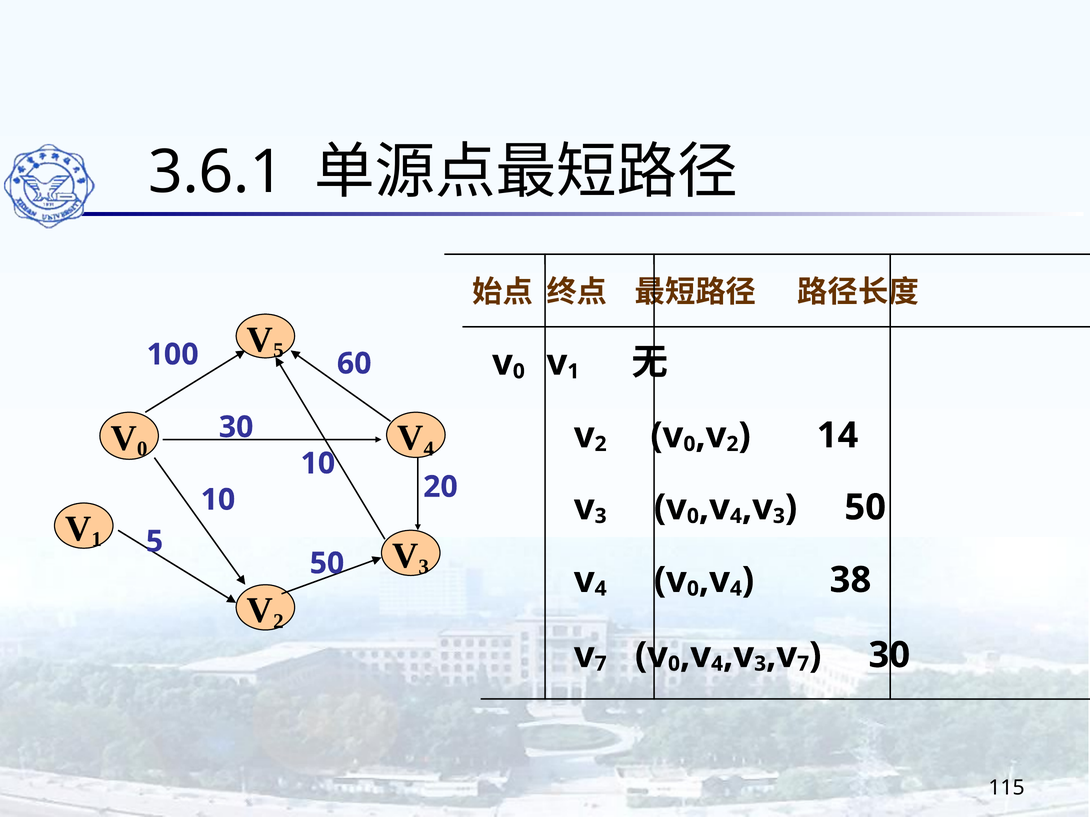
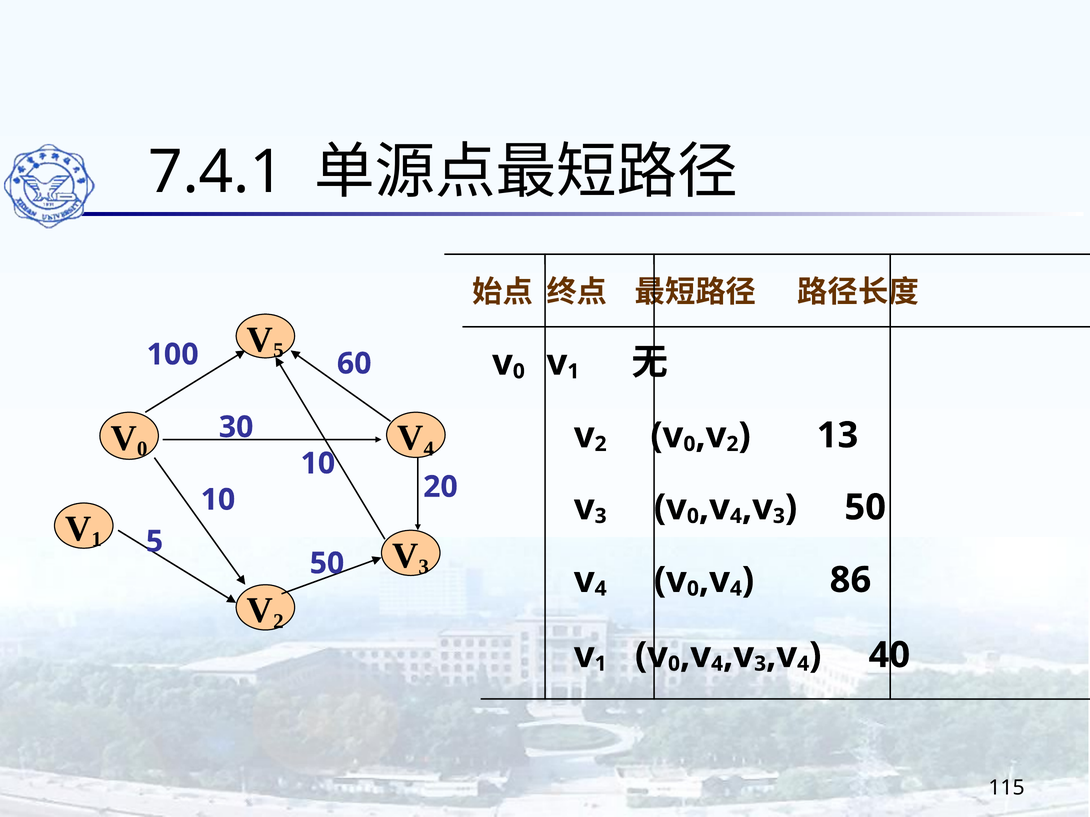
3.6.1: 3.6.1 -> 7.4.1
14: 14 -> 13
38: 38 -> 86
7 at (601, 664): 7 -> 1
7 at (803, 664): 7 -> 4
30 at (889, 655): 30 -> 40
